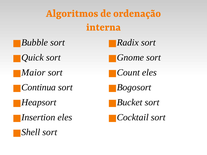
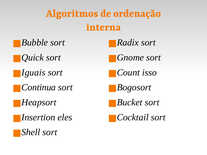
Maior: Maior -> Iguais
Count eles: eles -> isso
